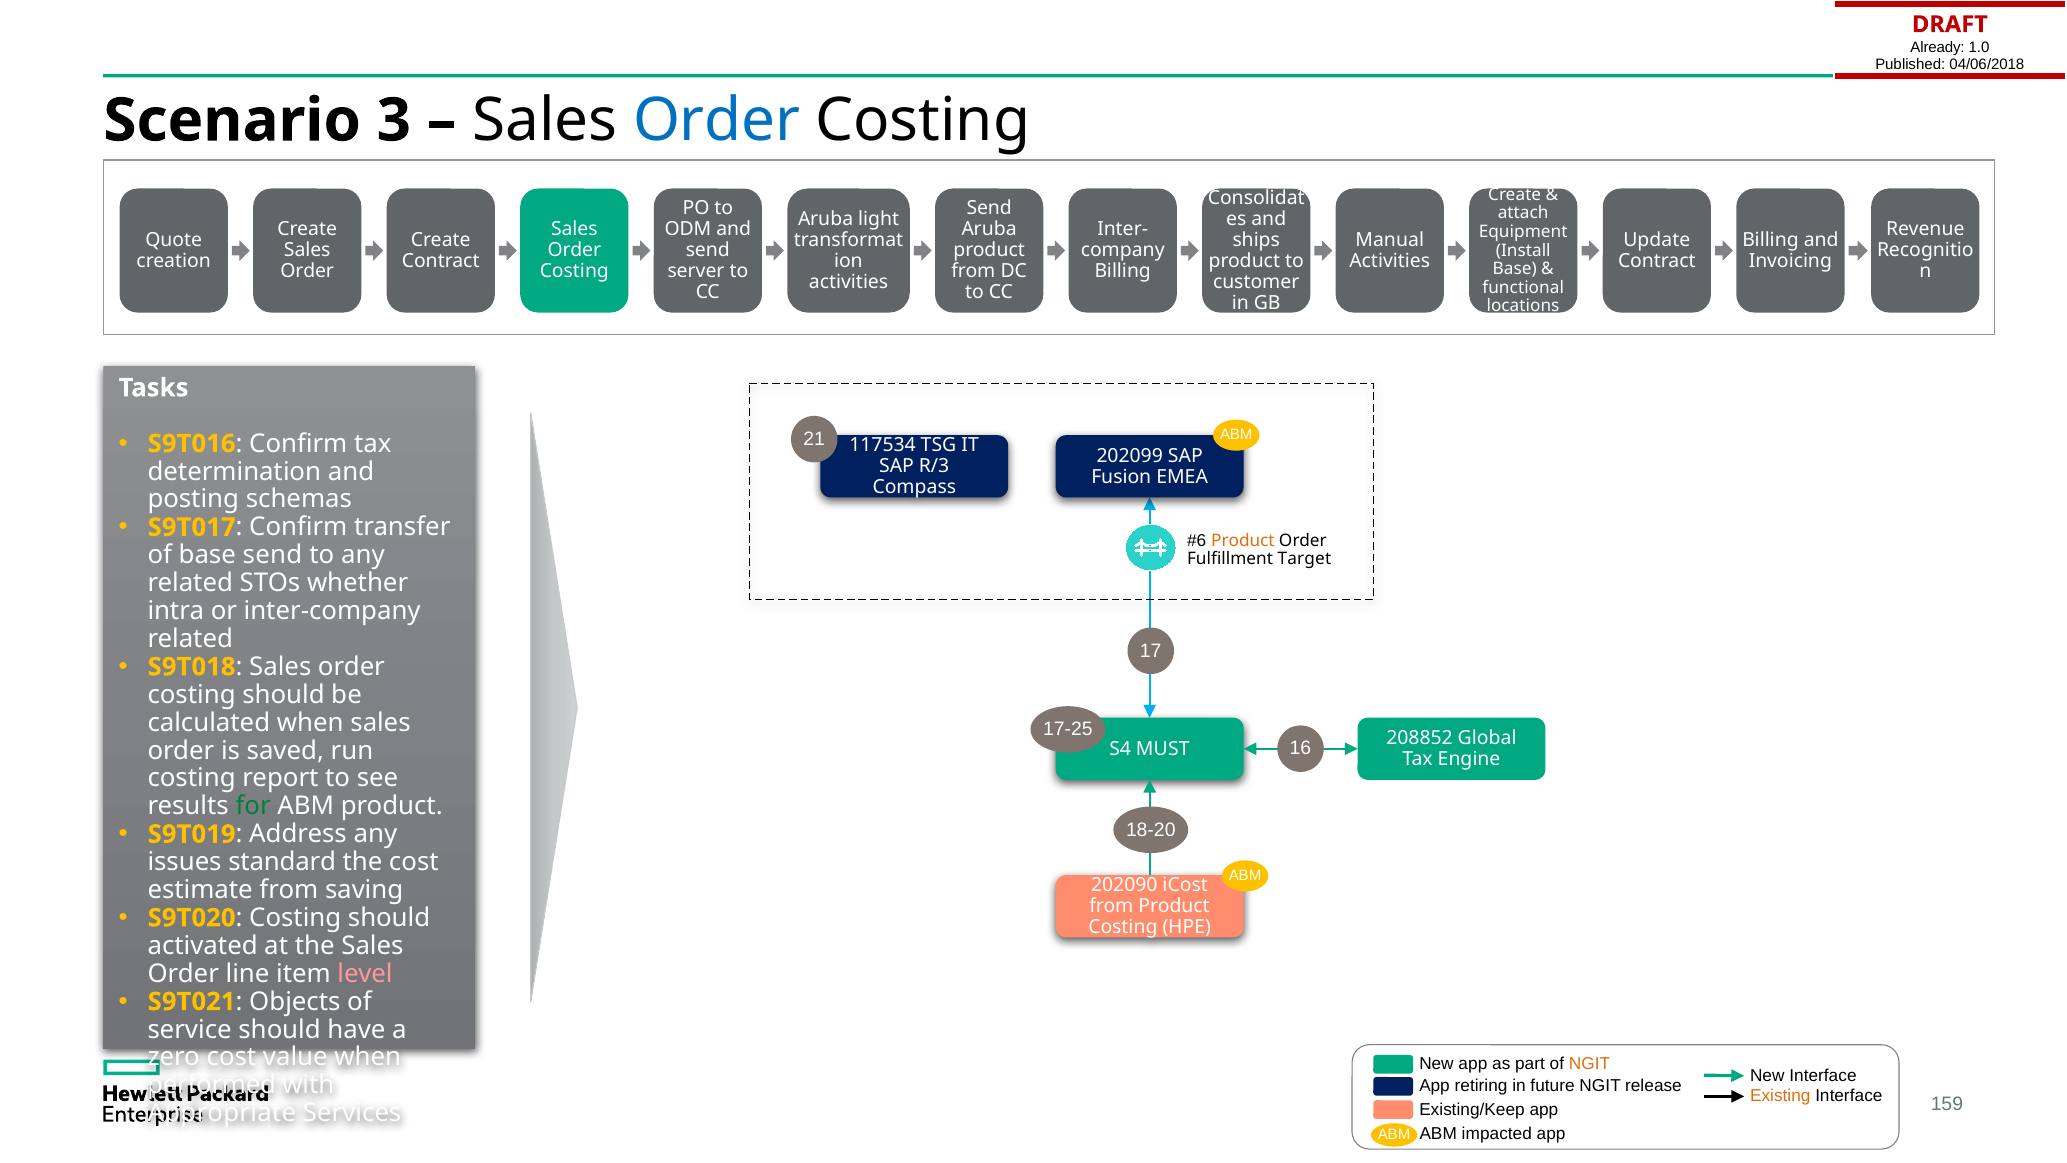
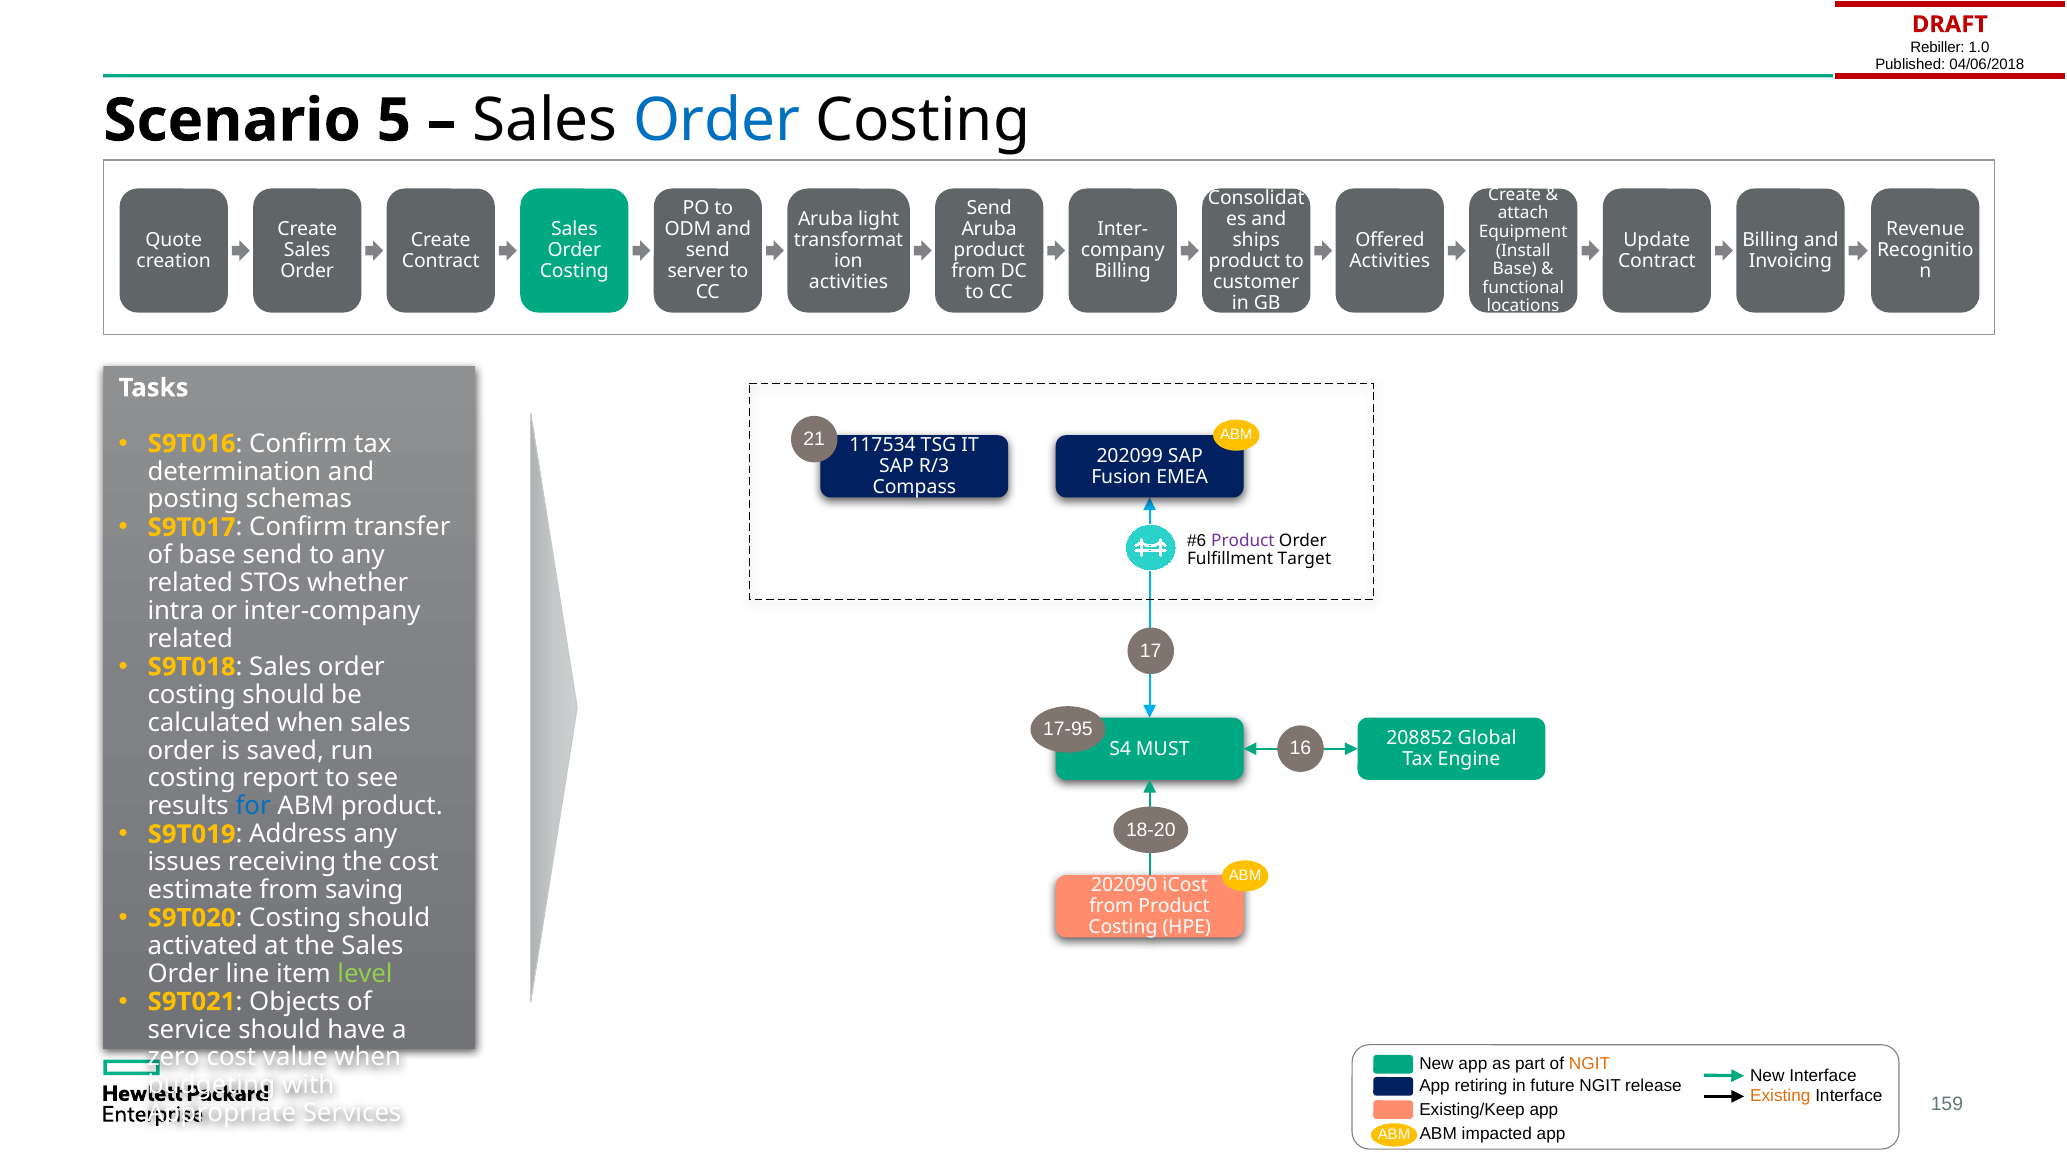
Already: Already -> Rebiller
3: 3 -> 5
Manual: Manual -> Offered
Product at (1243, 540) colour: orange -> purple
17-25: 17-25 -> 17-95
for colour: green -> blue
standard: standard -> receiving
level colour: pink -> light green
performed: performed -> budgeting
